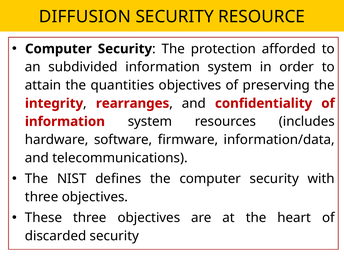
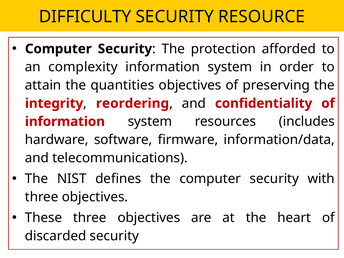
DIFFUSION: DIFFUSION -> DIFFICULTY
subdivided: subdivided -> complexity
rearranges: rearranges -> reordering
